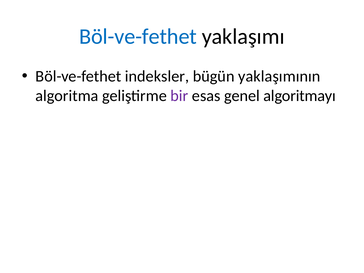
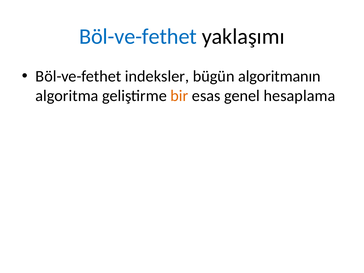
yaklaşımının: yaklaşımının -> algoritmanın
bir colour: purple -> orange
algoritmayı: algoritmayı -> hesaplama
